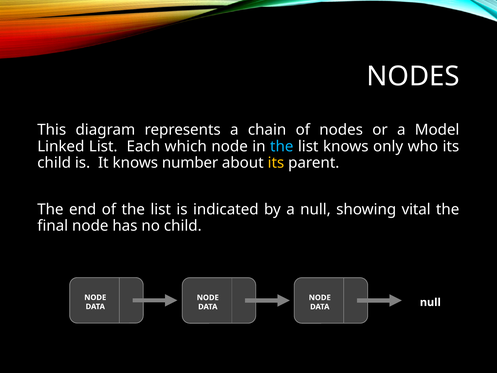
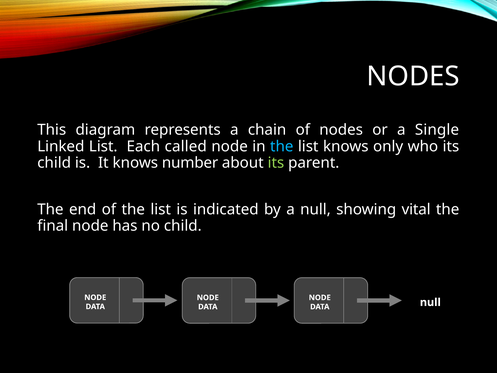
Model: Model -> Single
which: which -> called
its at (276, 163) colour: yellow -> light green
